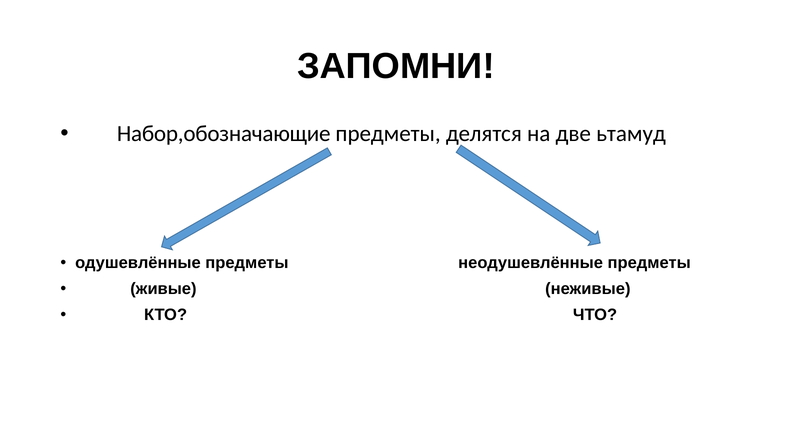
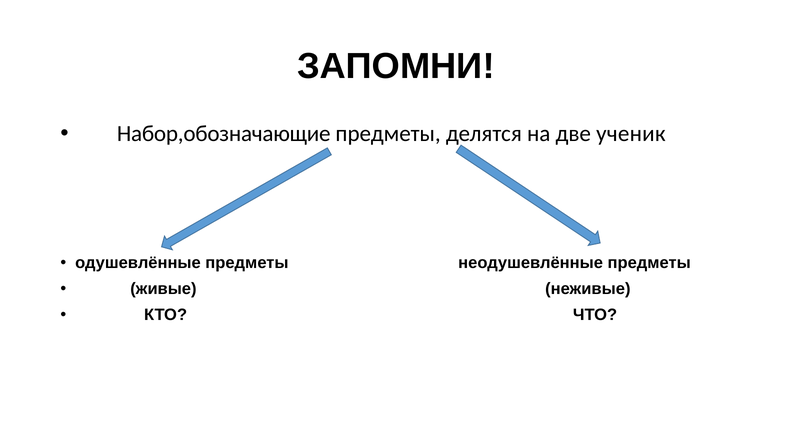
ьтамуд: ьтамуд -> ученик
